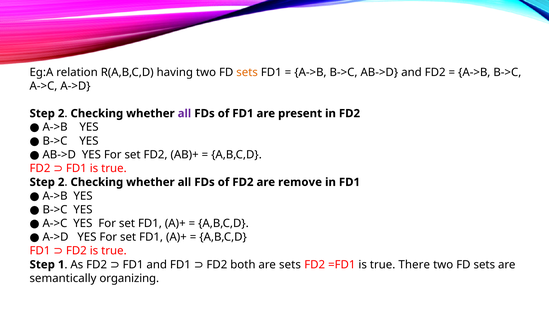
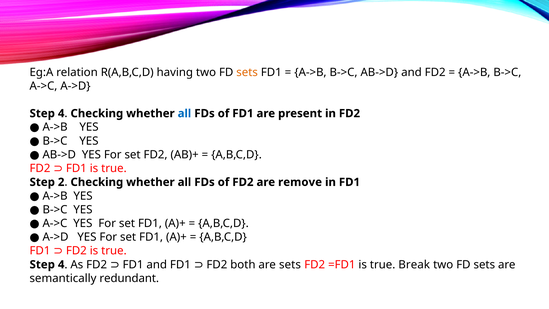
2 at (61, 113): 2 -> 4
all at (184, 113) colour: purple -> blue
There: There -> Break
1 at (61, 264): 1 -> 4
organizing: organizing -> redundant
